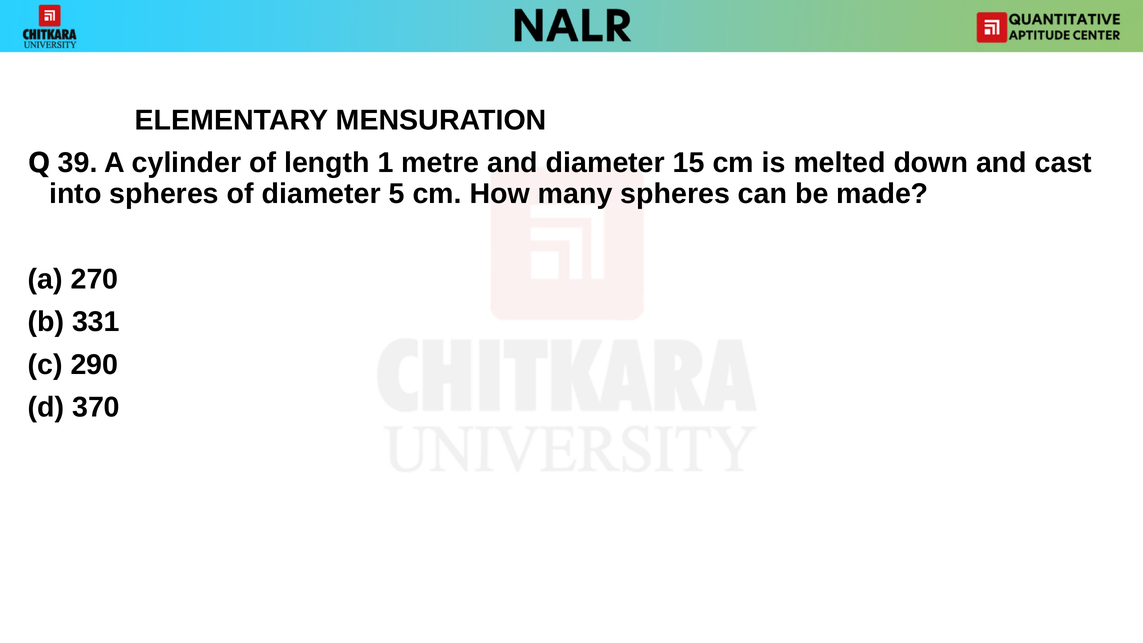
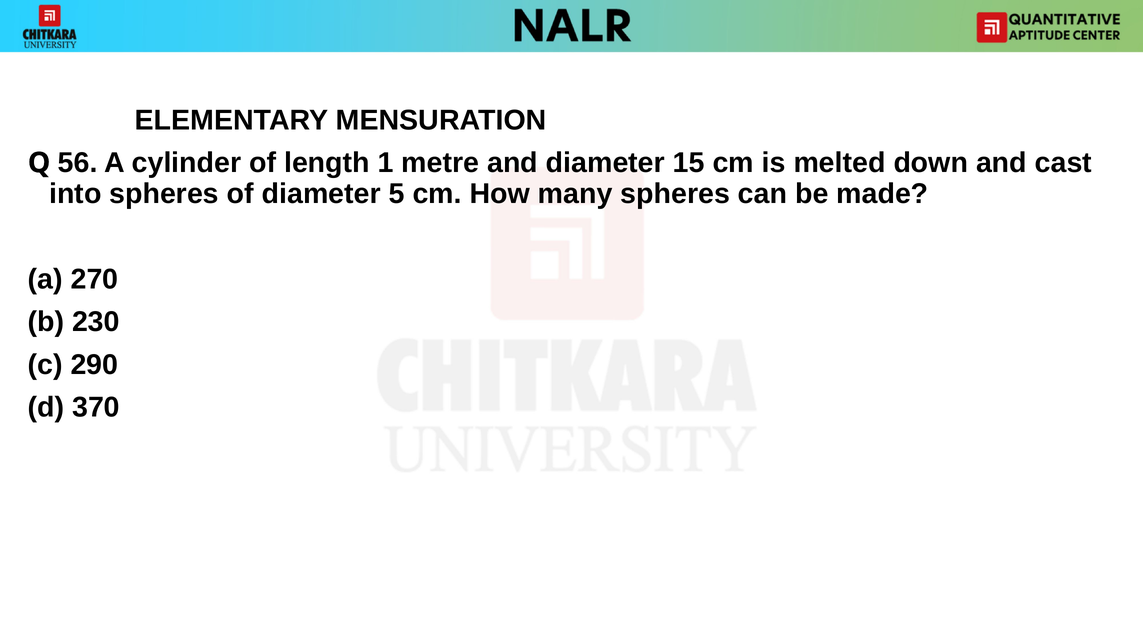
39: 39 -> 56
331: 331 -> 230
